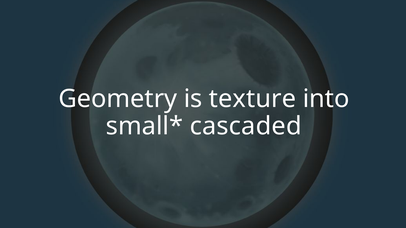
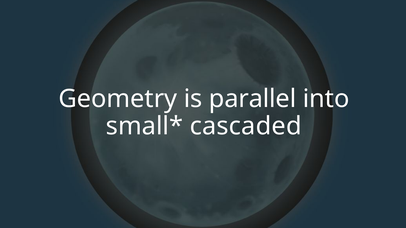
texture: texture -> parallel
